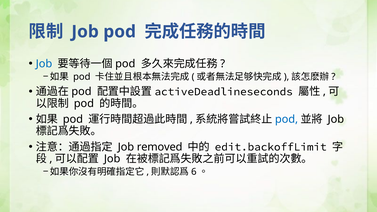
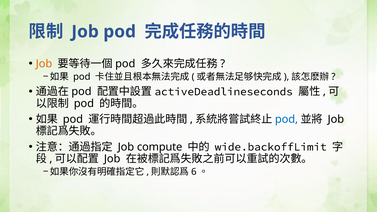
Job at (44, 64) colour: blue -> orange
removed: removed -> compute
edit.backoffLimit: edit.backoffLimit -> wide.backoffLimit
